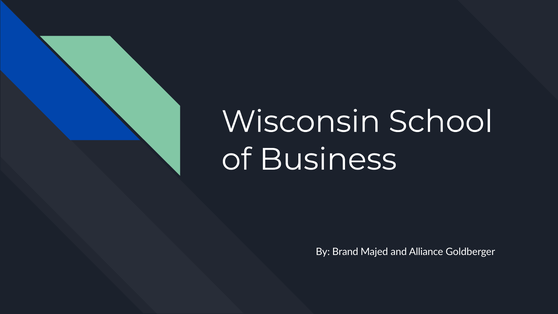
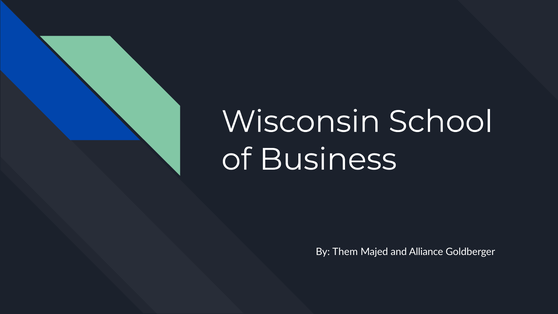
Brand: Brand -> Them
